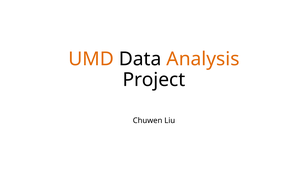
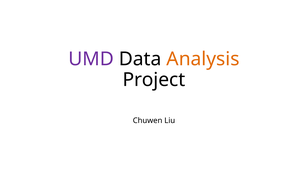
UMD colour: orange -> purple
